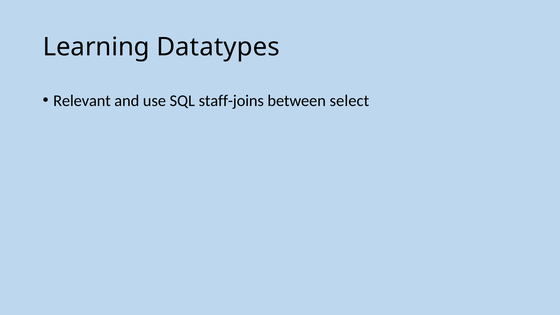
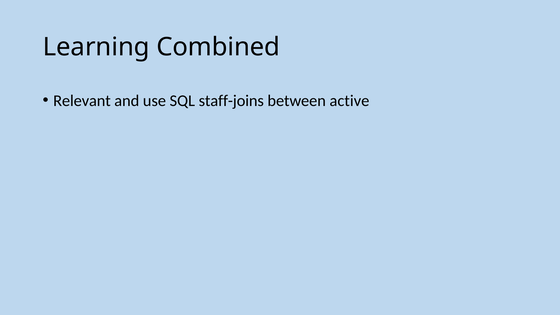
Datatypes: Datatypes -> Combined
select: select -> active
